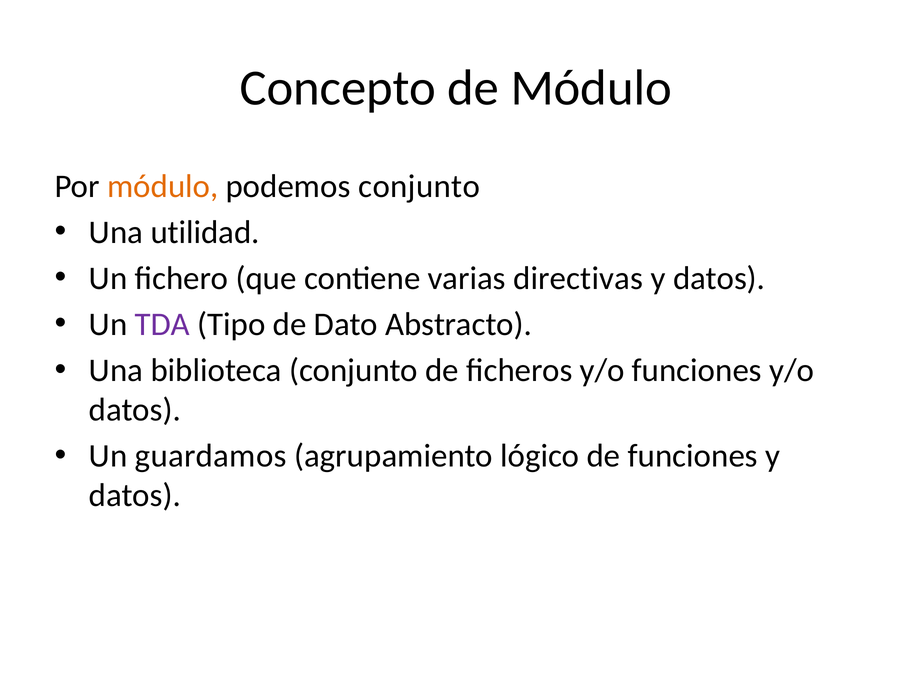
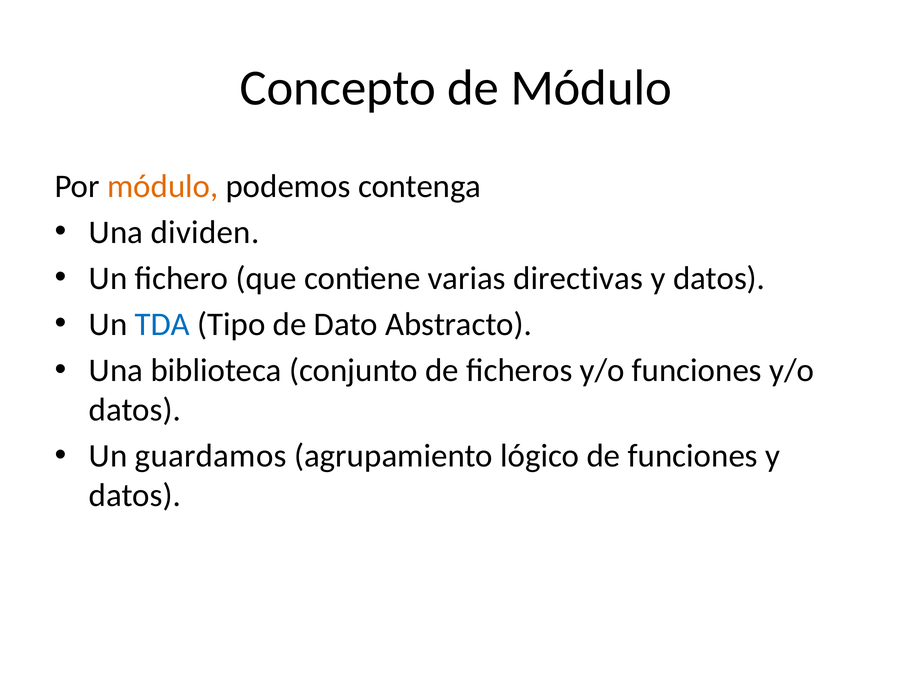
podemos conjunto: conjunto -> contenga
utilidad: utilidad -> dividen
TDA colour: purple -> blue
